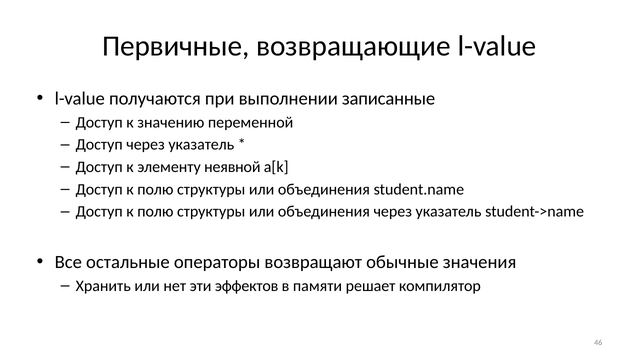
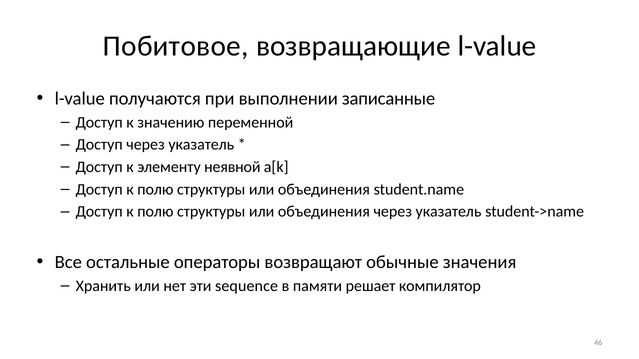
Первичные: Первичные -> Побитовое
эффектов: эффектов -> sequence
